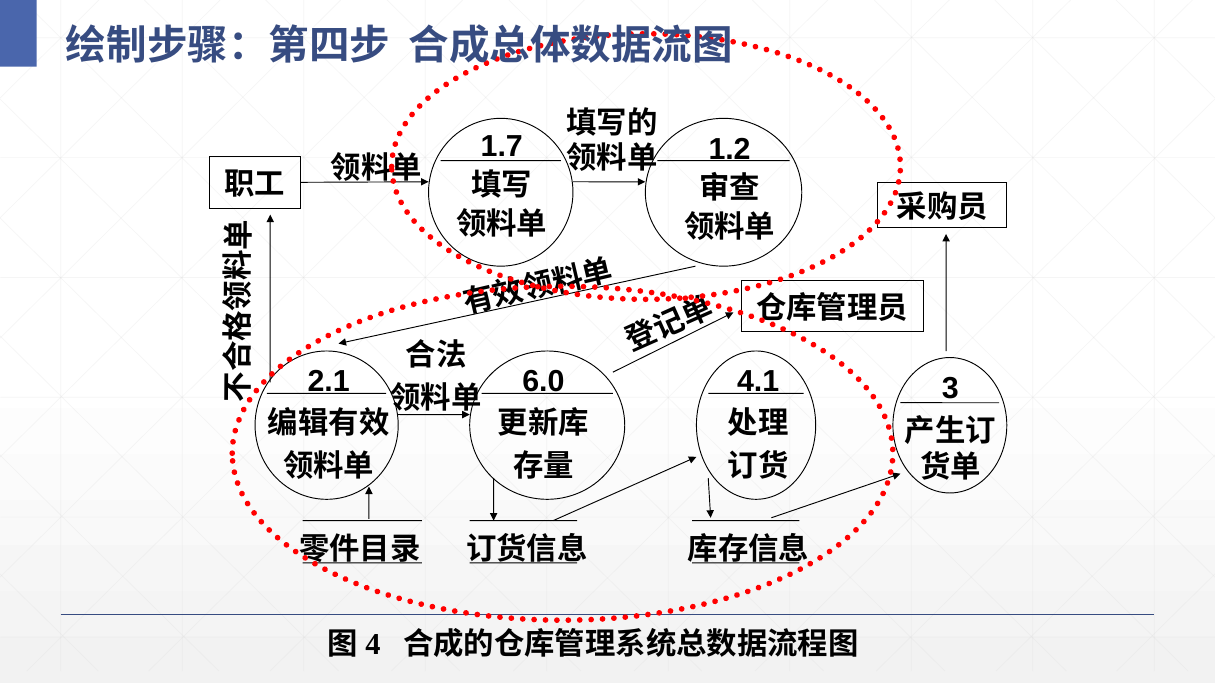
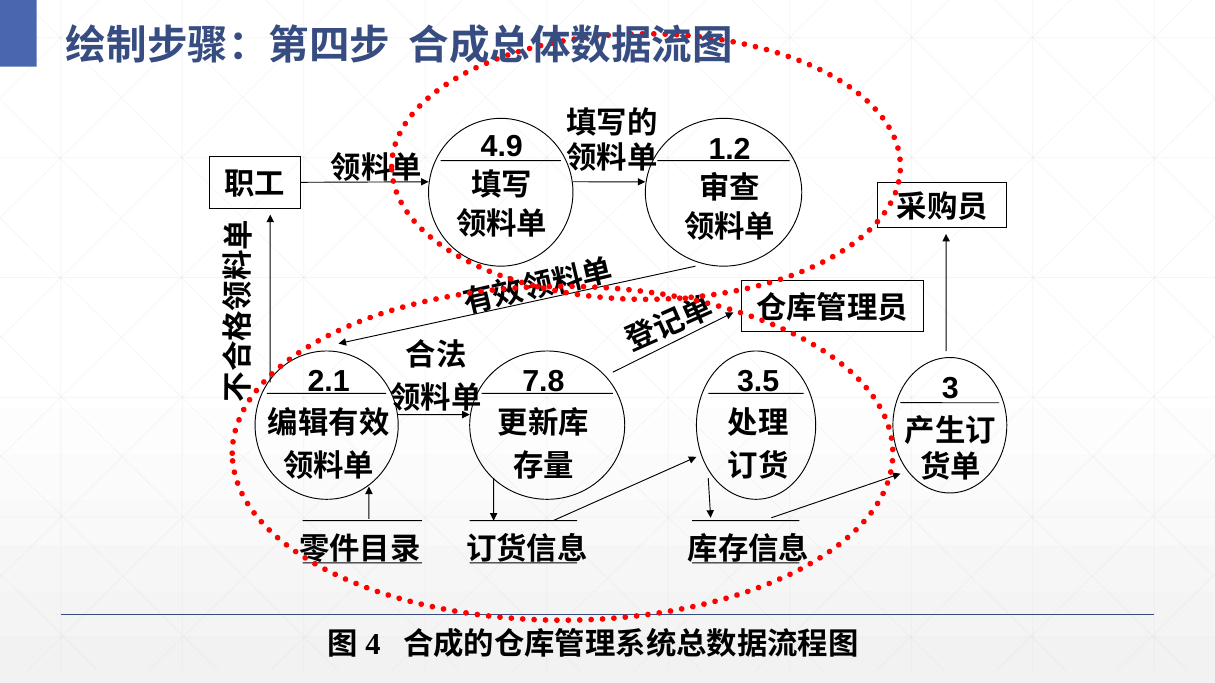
1.7: 1.7 -> 4.9
6.0: 6.0 -> 7.8
4.1: 4.1 -> 3.5
